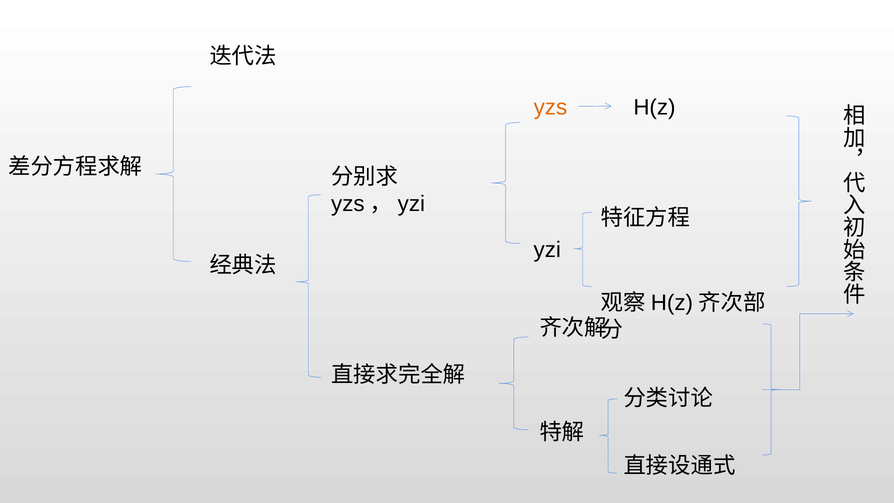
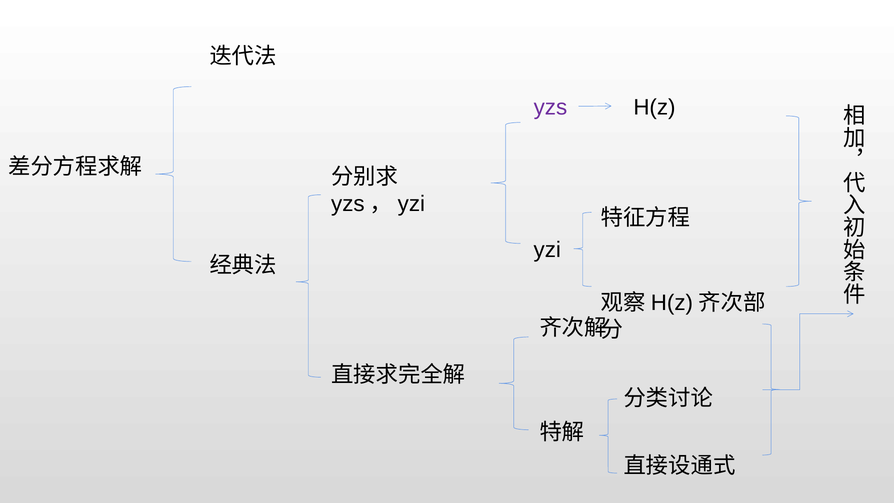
yzs colour: orange -> purple
